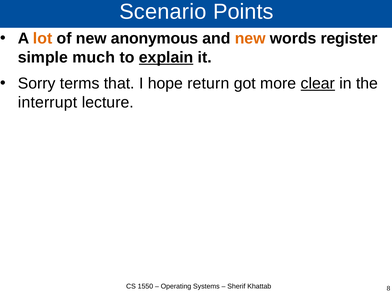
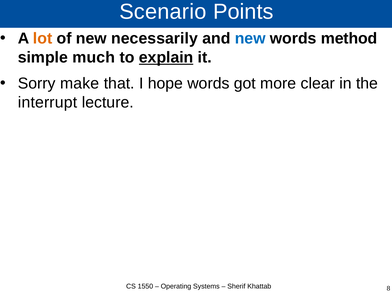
anonymous: anonymous -> necessarily
new at (250, 38) colour: orange -> blue
register: register -> method
terms: terms -> make
hope return: return -> words
clear underline: present -> none
